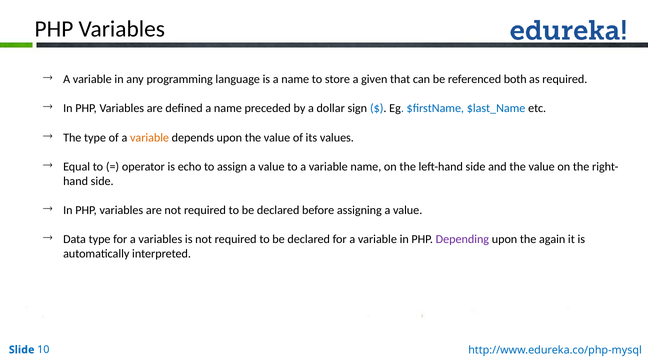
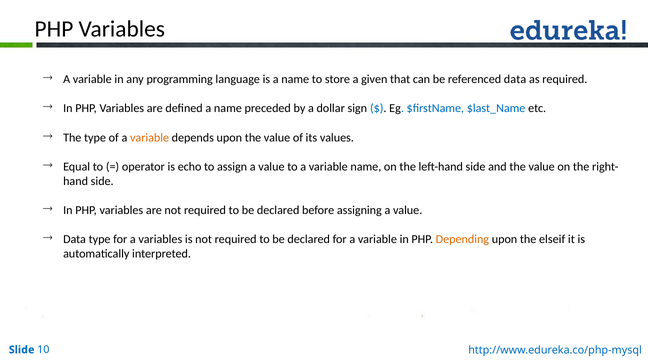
referenced both: both -> data
Depending colour: purple -> orange
again: again -> elseif
